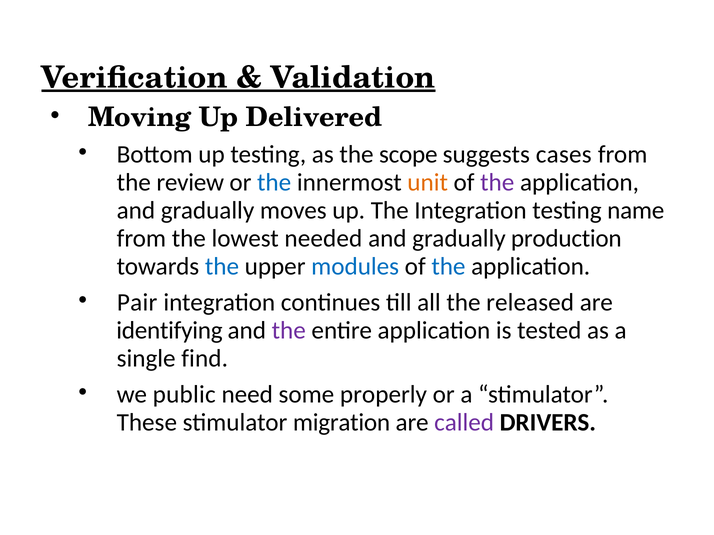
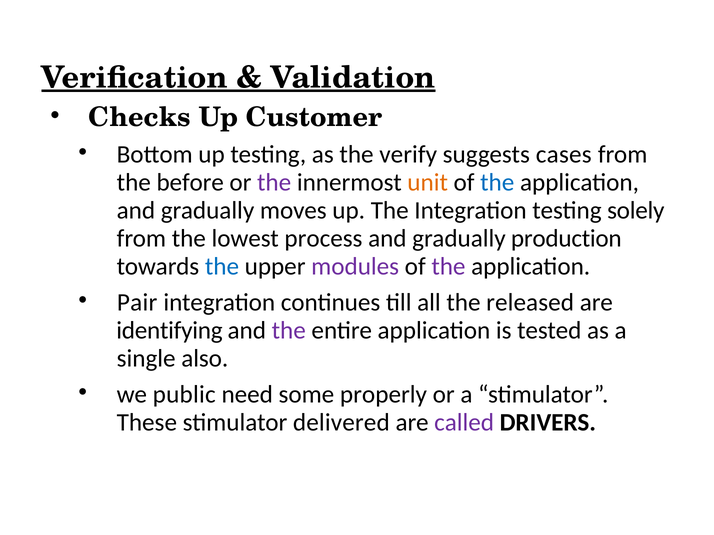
Moving: Moving -> Checks
Delivered: Delivered -> Customer
scope: scope -> verify
review: review -> before
the at (274, 182) colour: blue -> purple
the at (497, 182) colour: purple -> blue
name: name -> solely
needed: needed -> process
modules colour: blue -> purple
the at (448, 267) colour: blue -> purple
find: find -> also
migration: migration -> delivered
